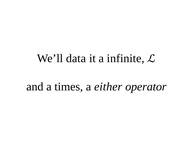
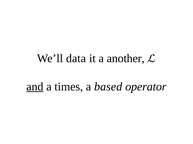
infinite: infinite -> another
and underline: none -> present
either: either -> based
